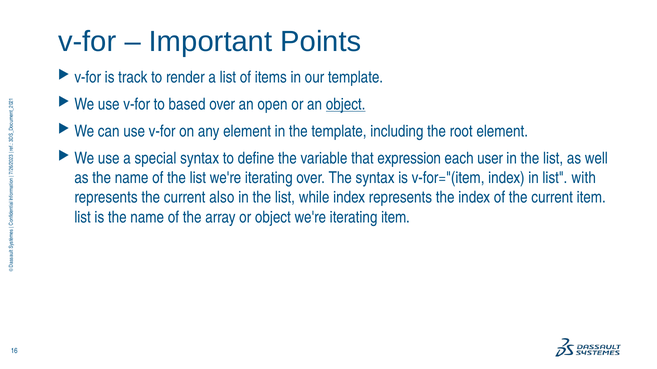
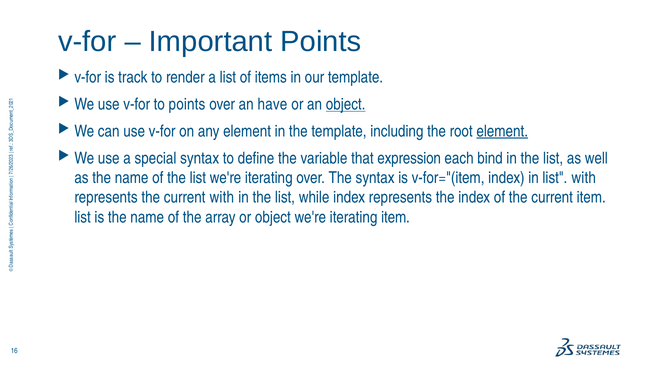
to based: based -> points
open: open -> have
element at (502, 131) underline: none -> present
user: user -> bind
current also: also -> with
